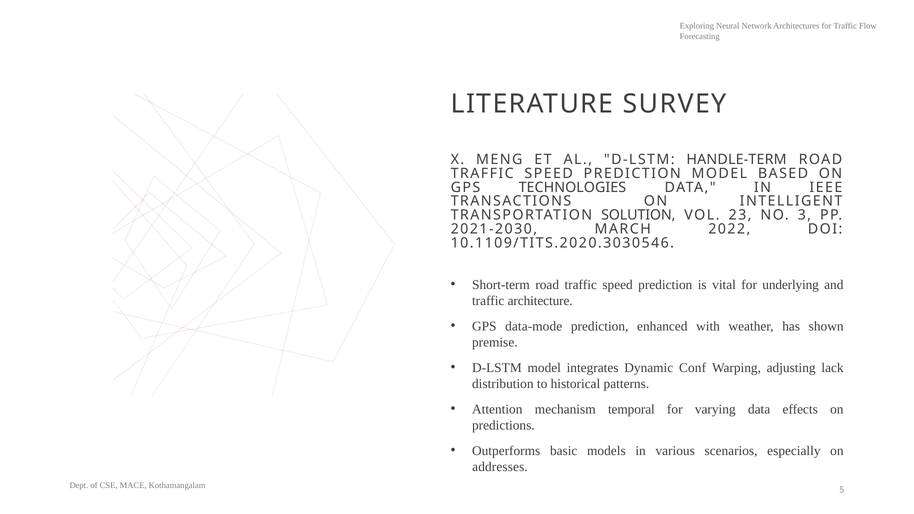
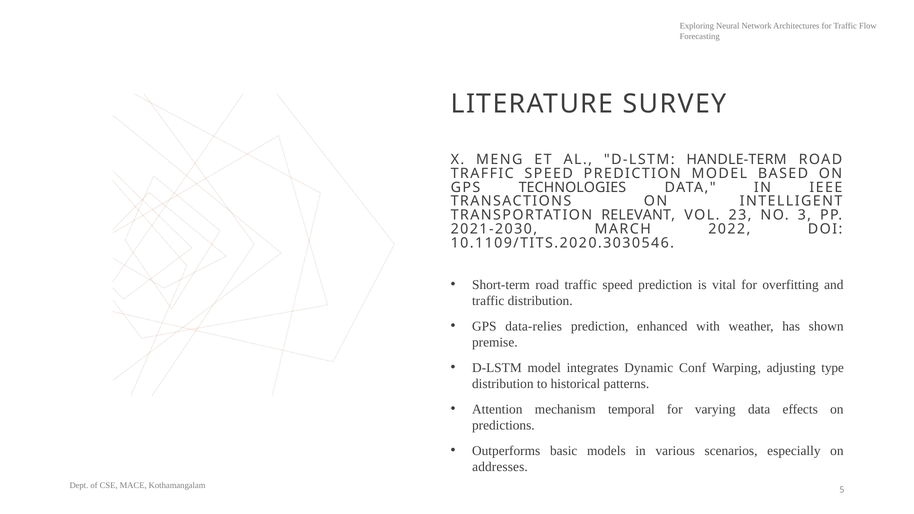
SOLUTION: SOLUTION -> RELEVANT
underlying: underlying -> overfitting
traffic architecture: architecture -> distribution
data-mode: data-mode -> data-relies
lack: lack -> type
